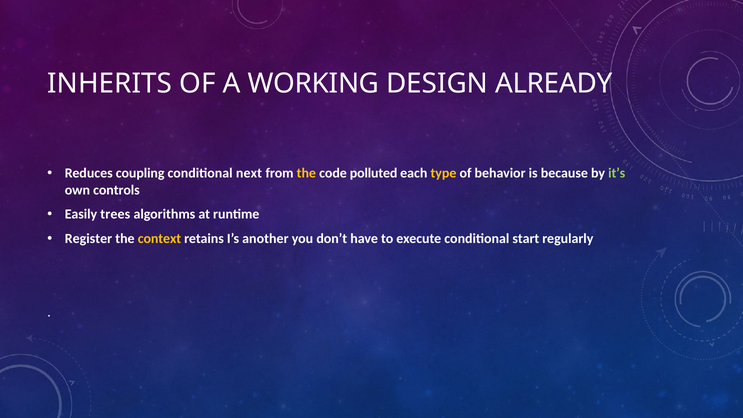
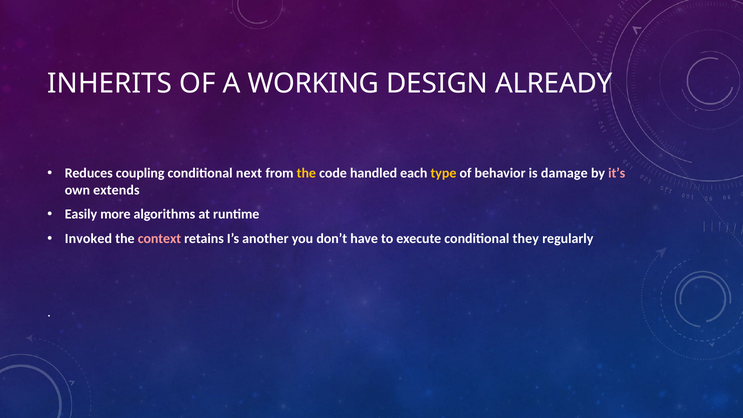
polluted: polluted -> handled
because: because -> damage
it’s colour: light green -> pink
controls: controls -> extends
trees: trees -> more
Register: Register -> Invoked
context colour: yellow -> pink
start: start -> they
